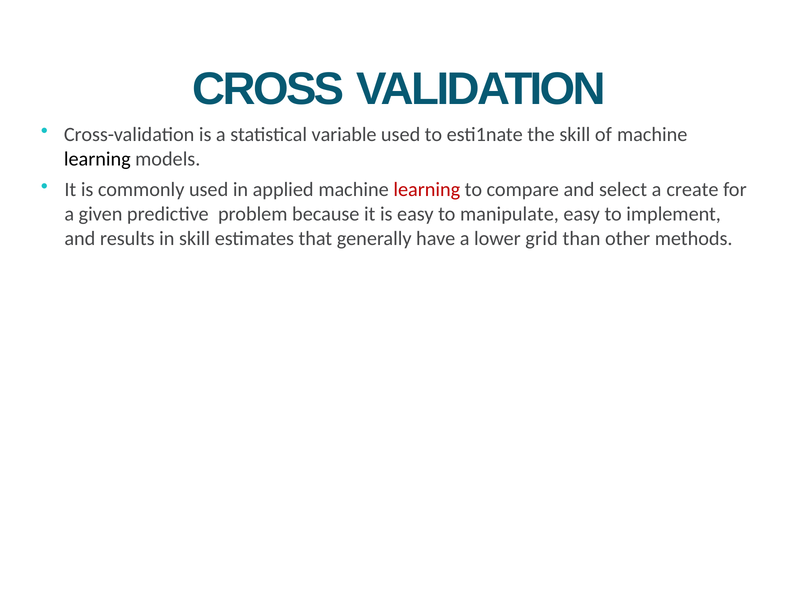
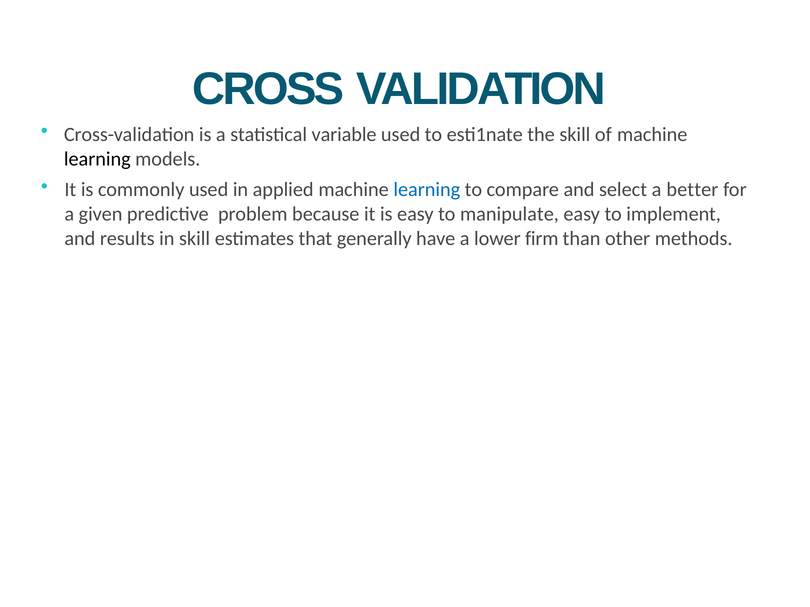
learning at (427, 190) colour: red -> blue
create: create -> better
grid: grid -> firm
